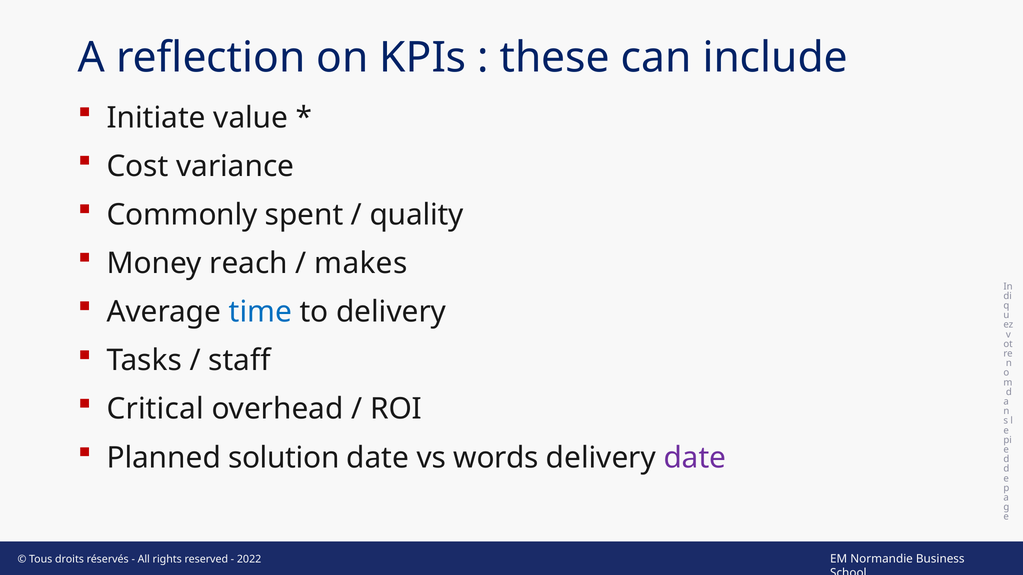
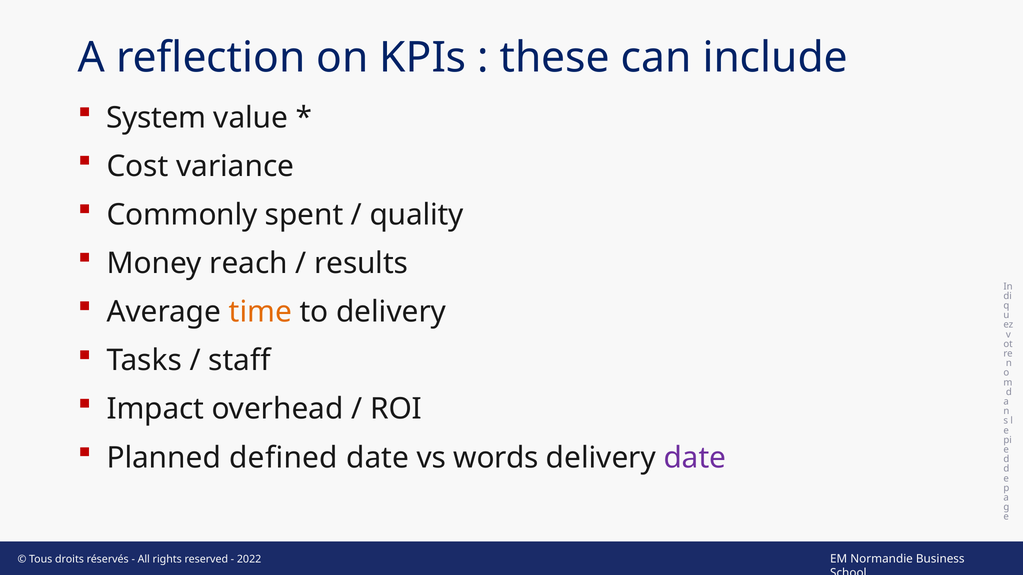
Initiate: Initiate -> System
makes: makes -> results
time colour: blue -> orange
Critical: Critical -> Impact
solution: solution -> defined
